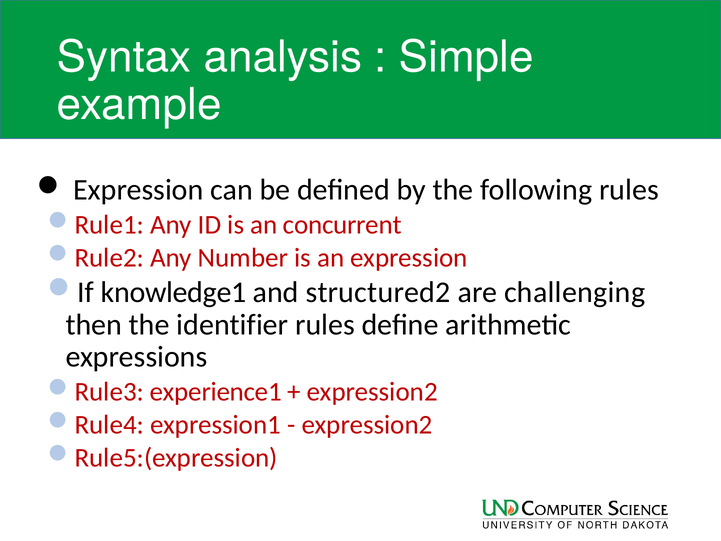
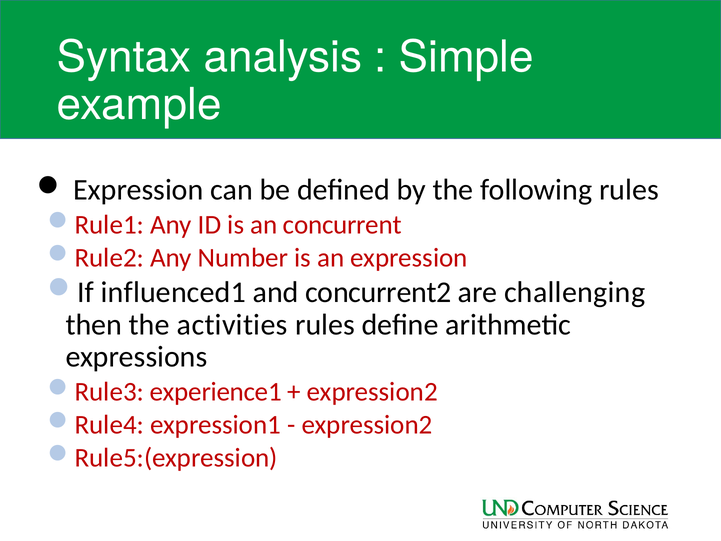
knowledge1: knowledge1 -> influenced1
structured2: structured2 -> concurrent2
identifier: identifier -> activities
